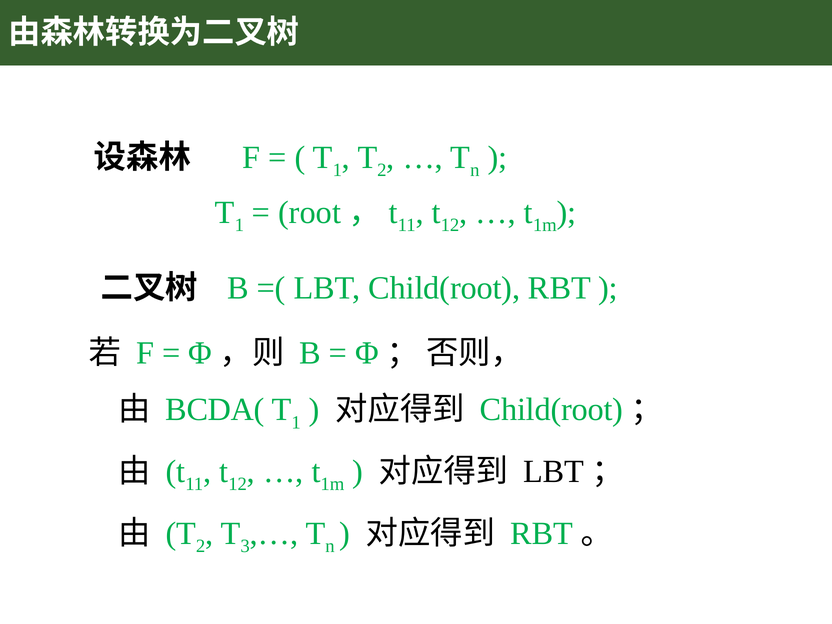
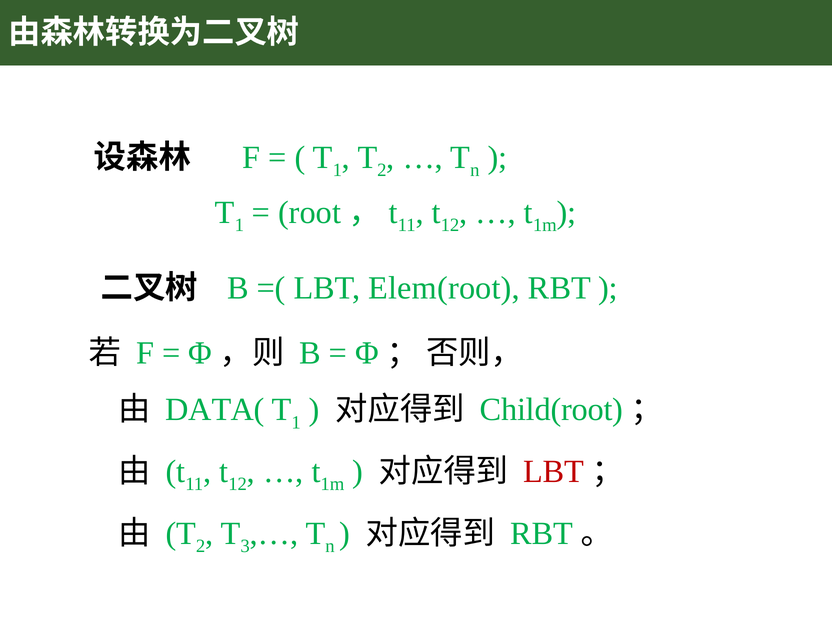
LBT Child(root: Child(root -> Elem(root
BCDA(: BCDA( -> DATA(
LBT at (554, 472) colour: black -> red
